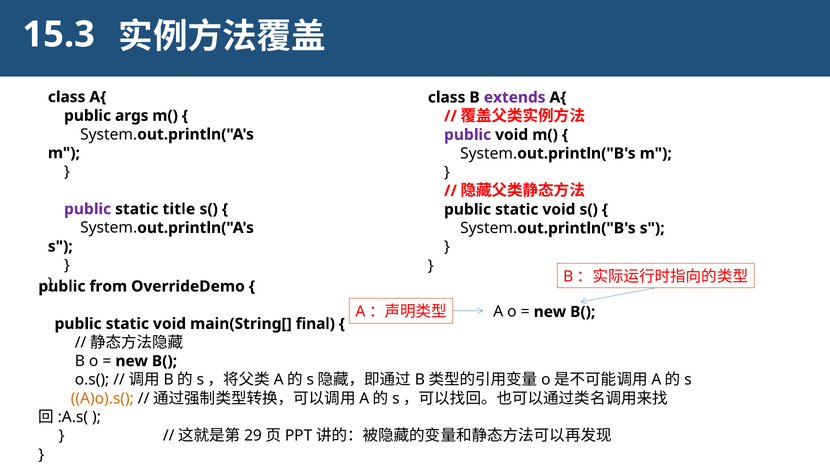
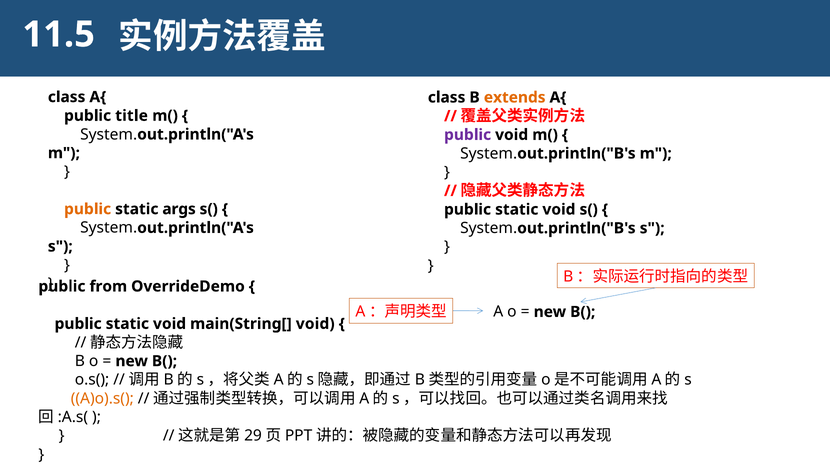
15.3: 15.3 -> 11.5
extends colour: purple -> orange
args: args -> title
public at (88, 209) colour: purple -> orange
title: title -> args
main(String[ final: final -> void
